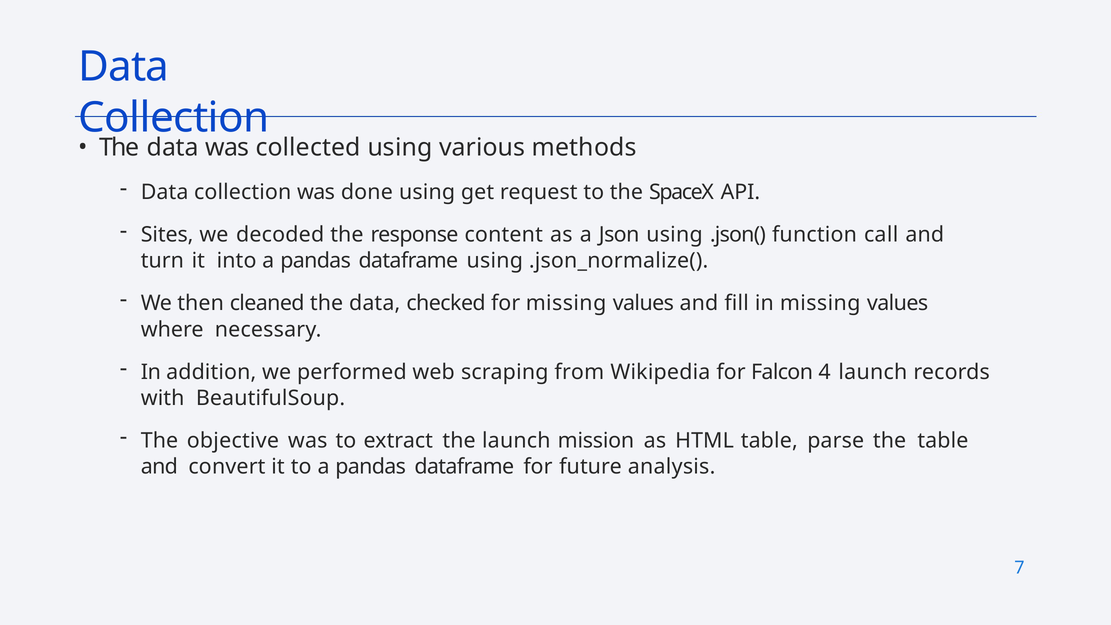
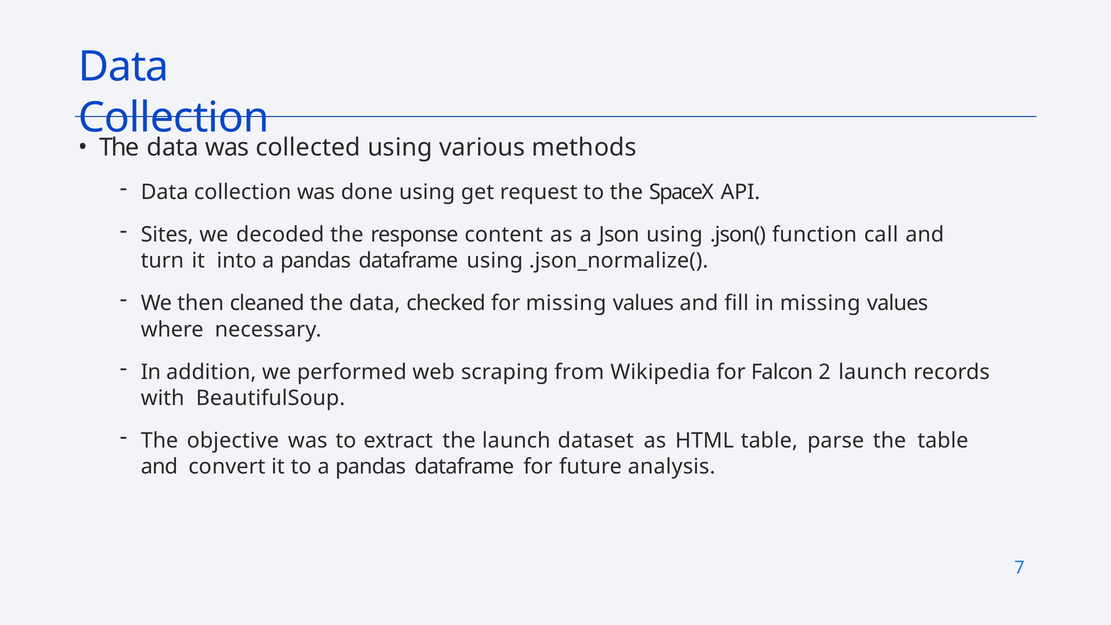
4: 4 -> 2
mission: mission -> dataset
